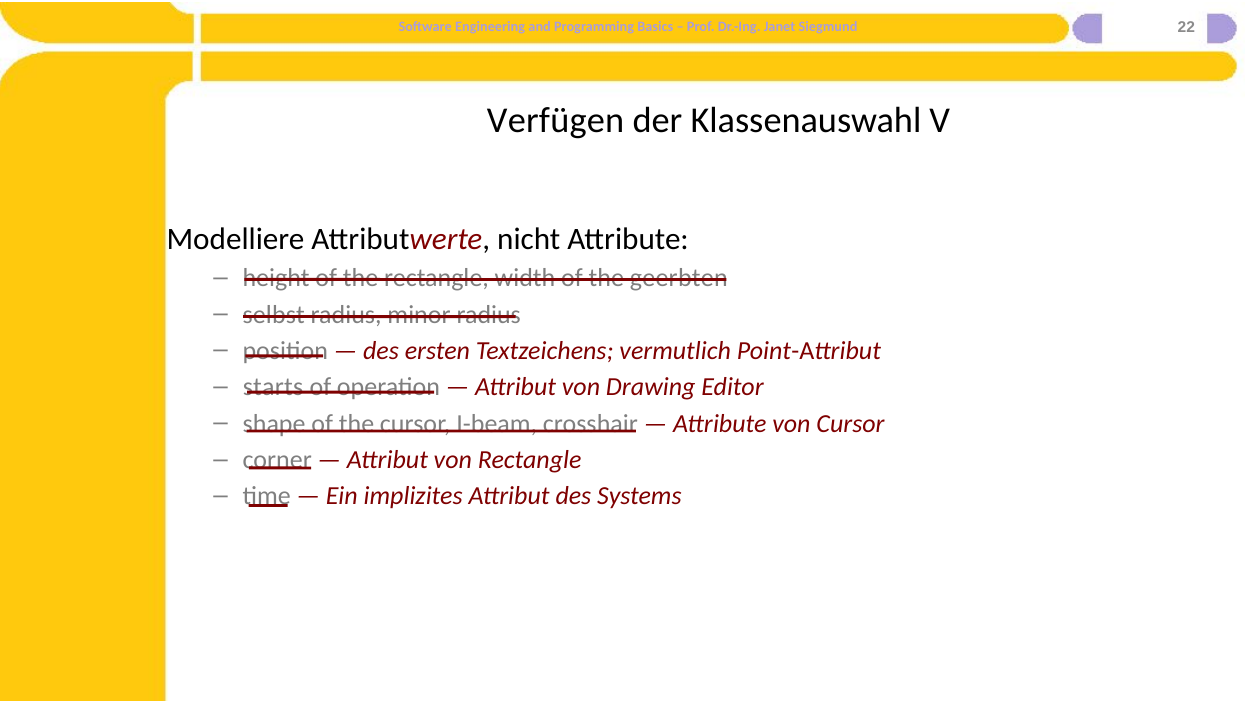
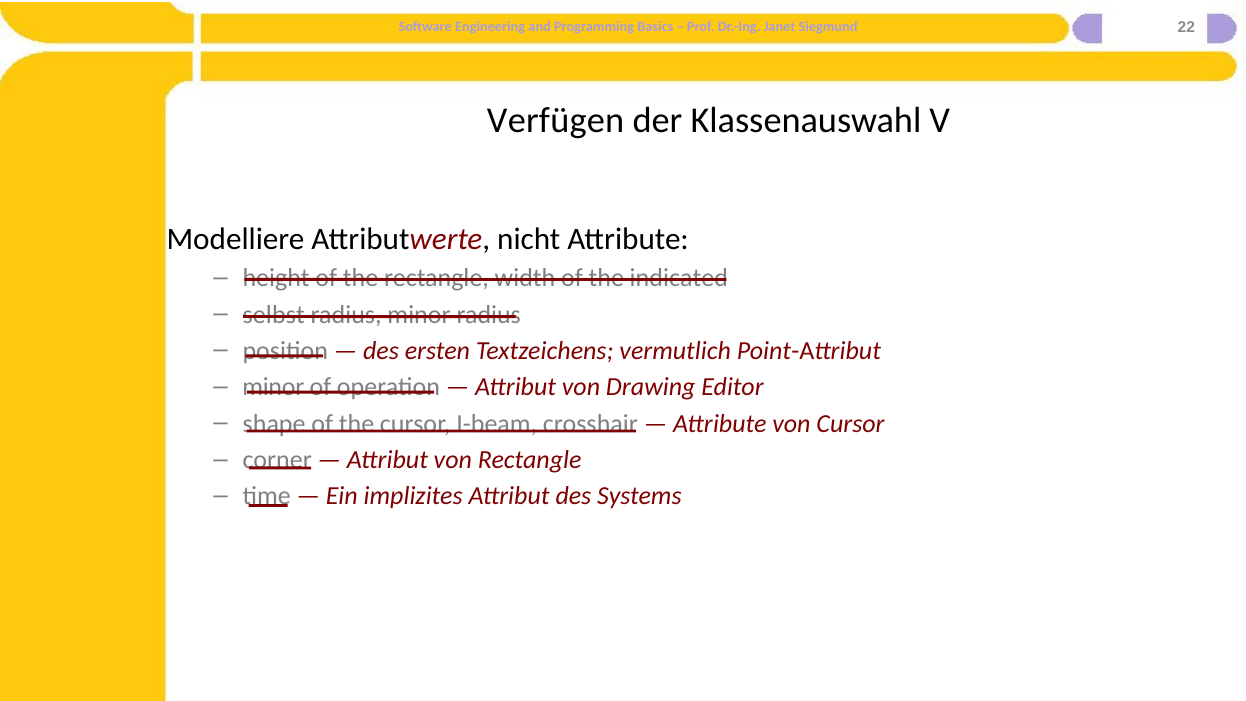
geerbten: geerbten -> indicated
starts at (273, 387): starts -> minor
